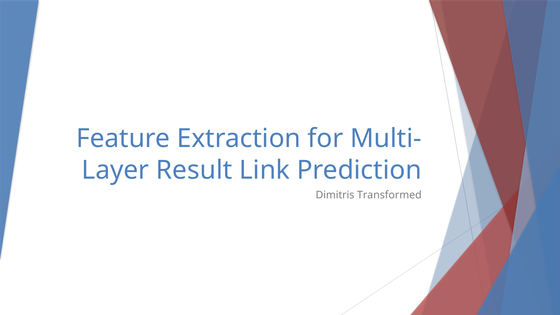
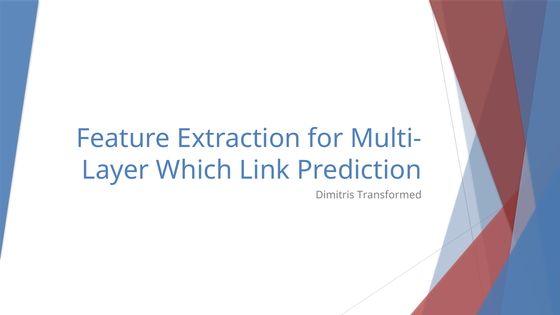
Result: Result -> Which
